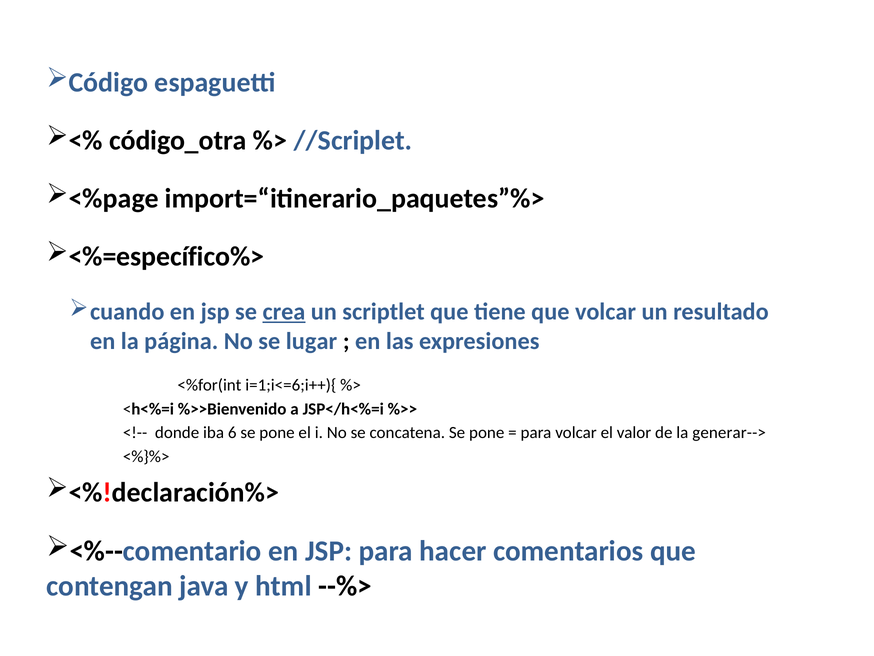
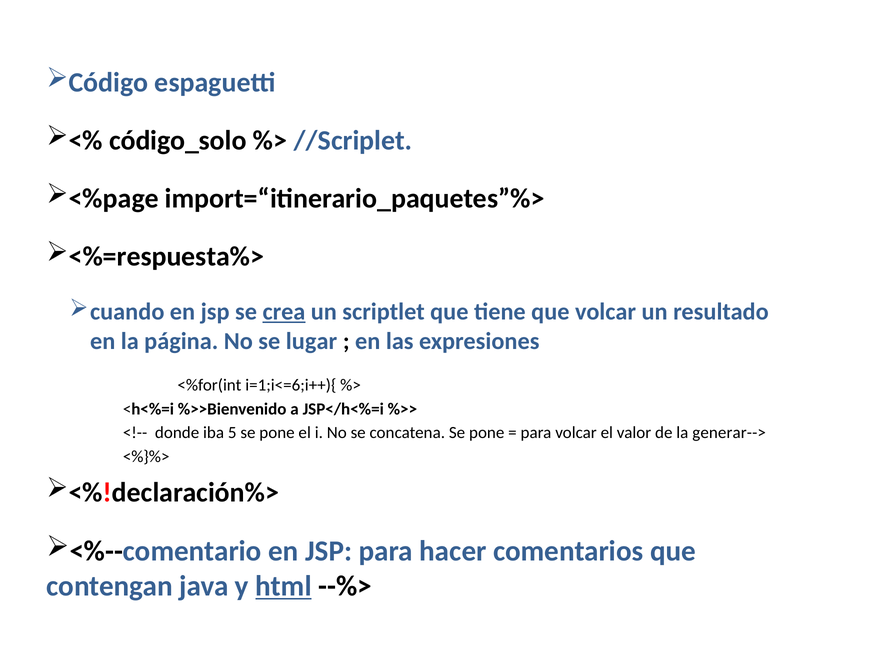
código_otra: código_otra -> código_solo
<%=específico%>: <%=específico%> -> <%=respuesta%>
6: 6 -> 5
html underline: none -> present
